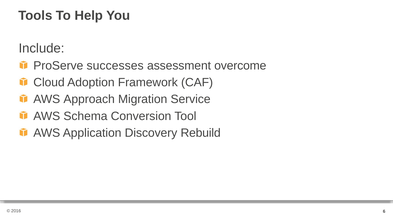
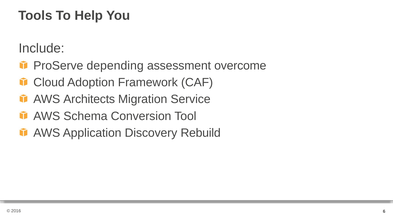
successes: successes -> depending
Approach: Approach -> Architects
